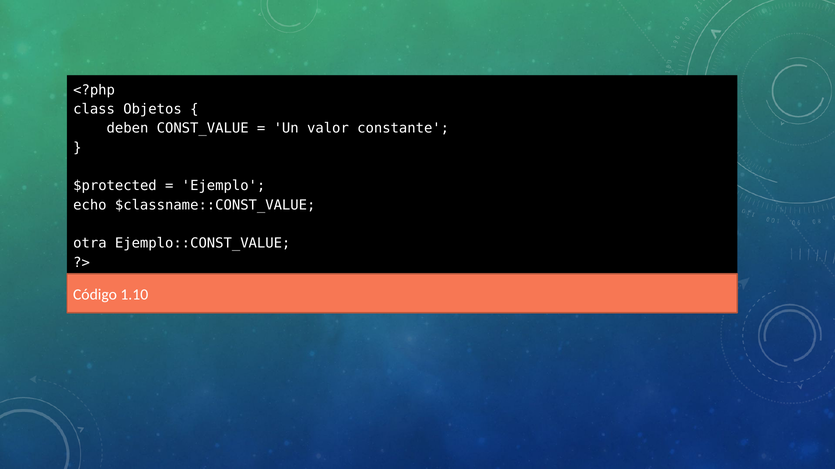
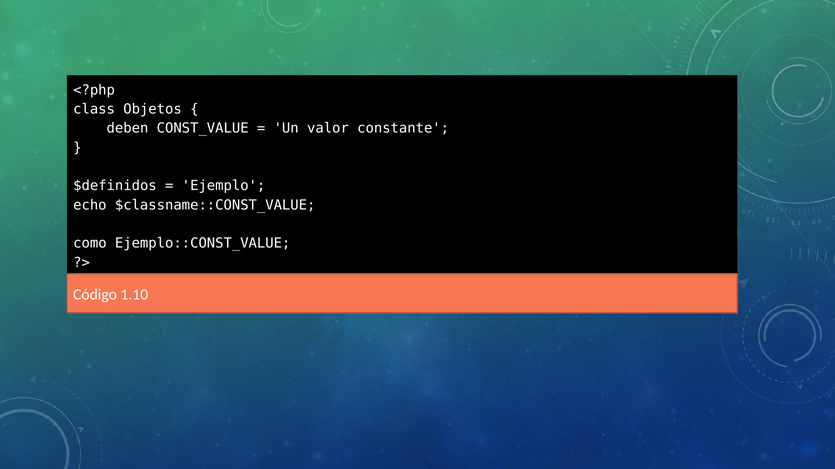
$protected: $protected -> $definidos
otra: otra -> como
